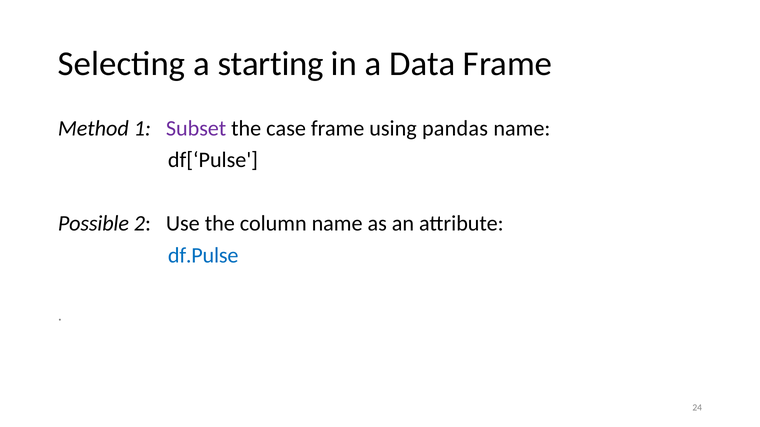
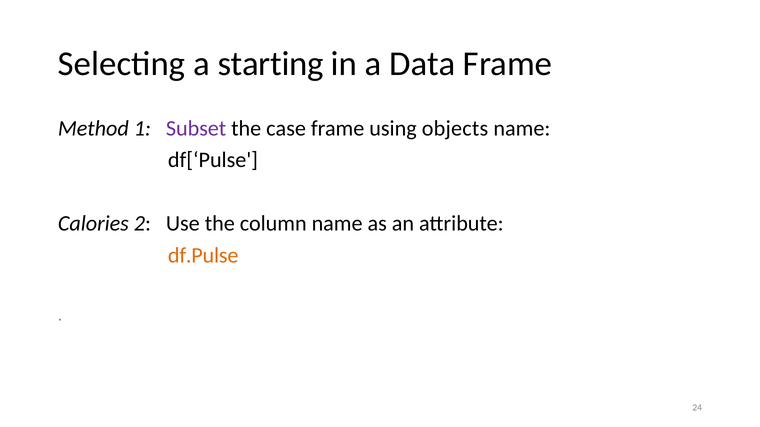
pandas: pandas -> objects
Possible: Possible -> Calories
df.Pulse colour: blue -> orange
